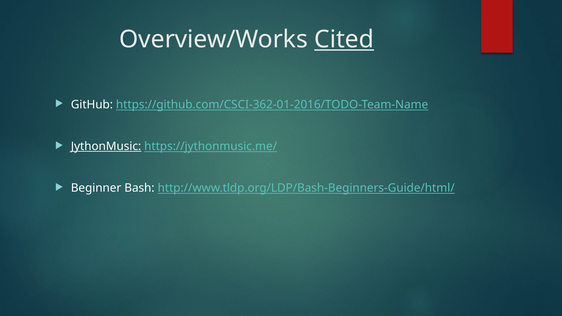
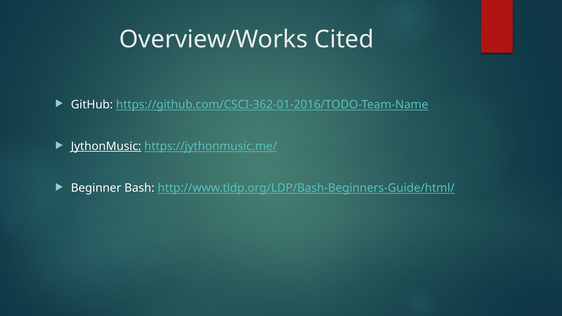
Cited underline: present -> none
